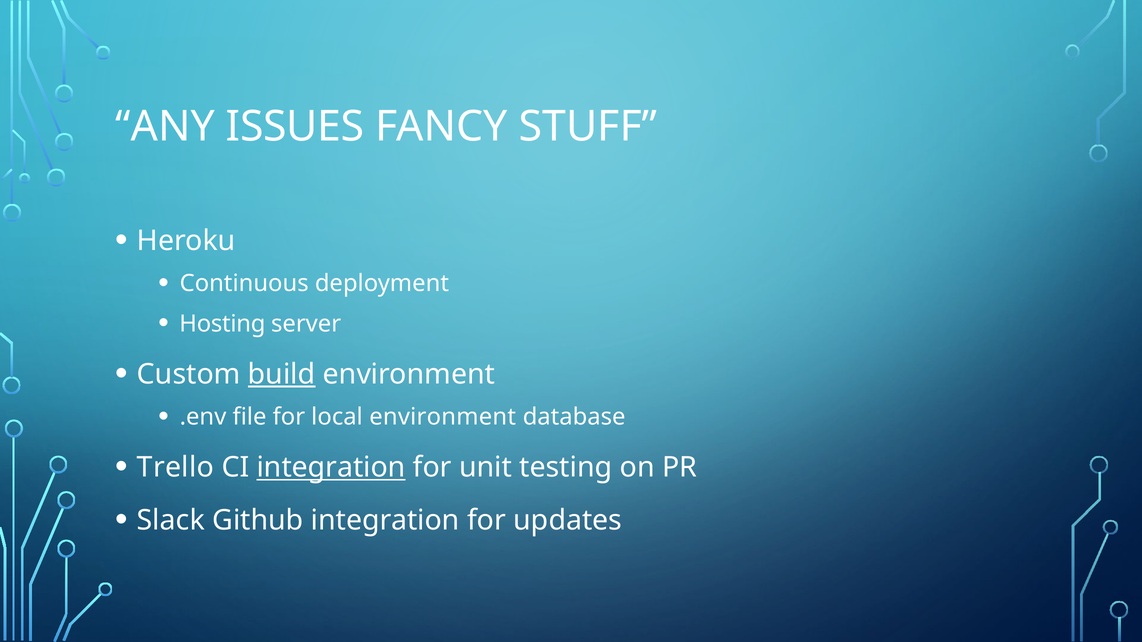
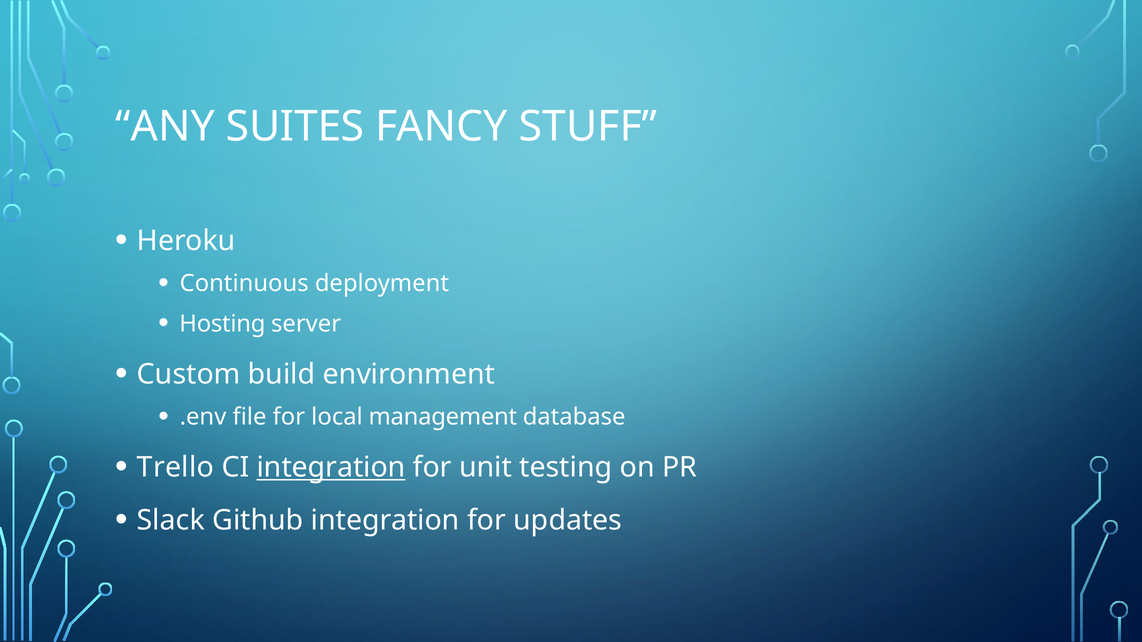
ISSUES: ISSUES -> SUITES
build underline: present -> none
local environment: environment -> management
